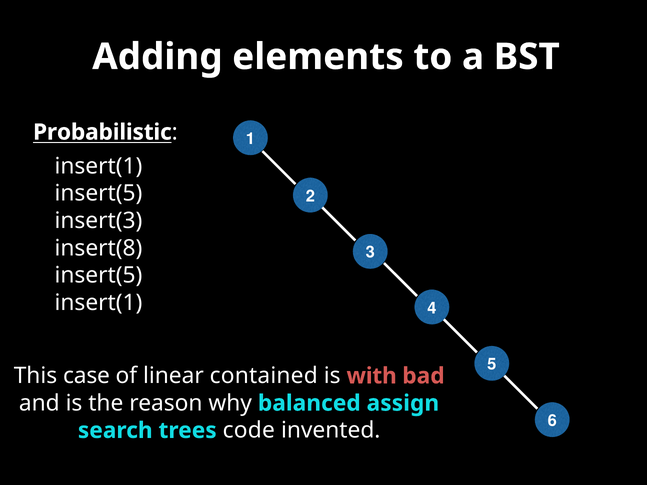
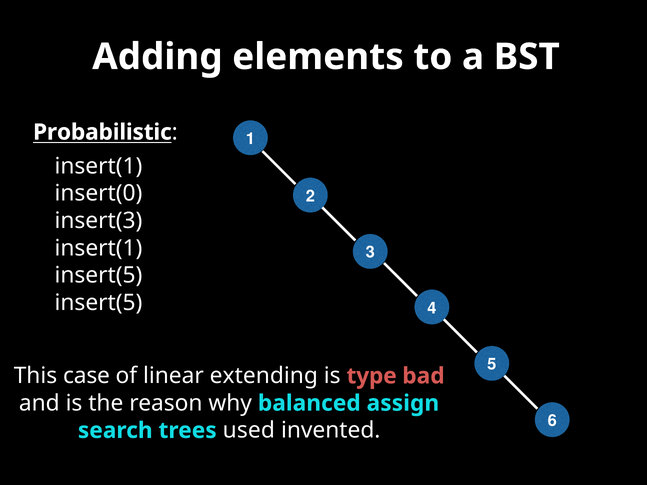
insert(5 at (99, 194): insert(5 -> insert(0
insert(8 at (99, 248): insert(8 -> insert(1
insert(1 at (99, 303): insert(1 -> insert(5
contained: contained -> extending
with: with -> type
code: code -> used
